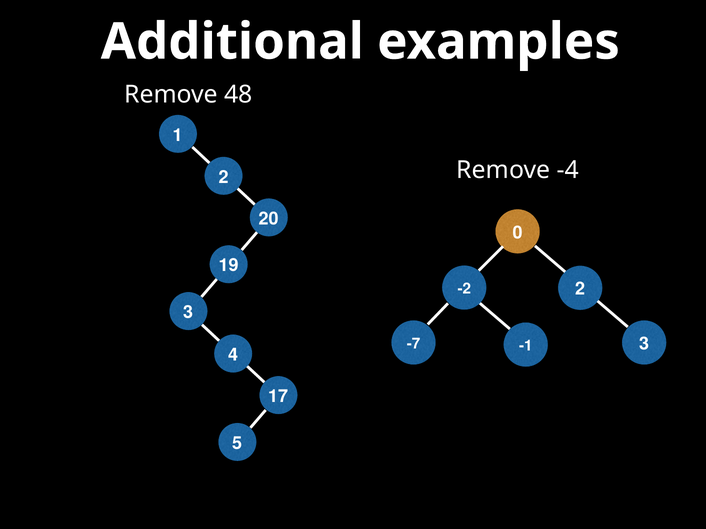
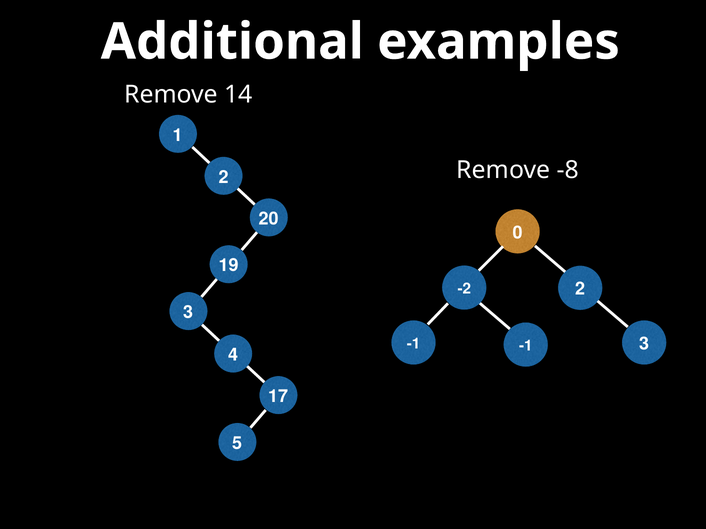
48: 48 -> 14
-4: -4 -> -8
-7 at (414, 344): -7 -> -1
